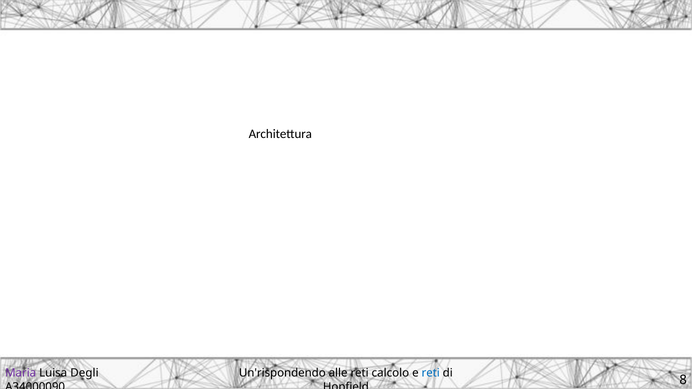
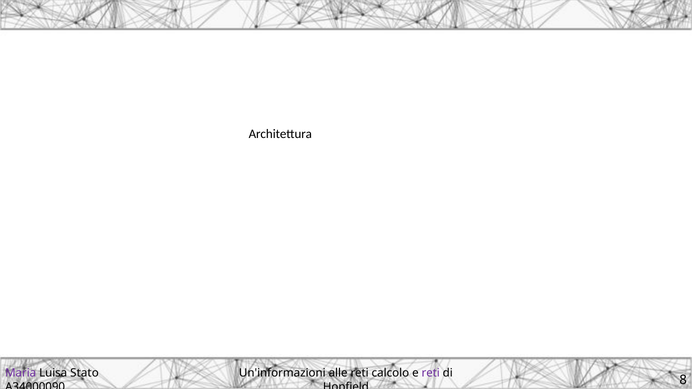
Degli: Degli -> Stato
Un'rispondendo: Un'rispondendo -> Un'informazioni
reti at (431, 373) colour: blue -> purple
